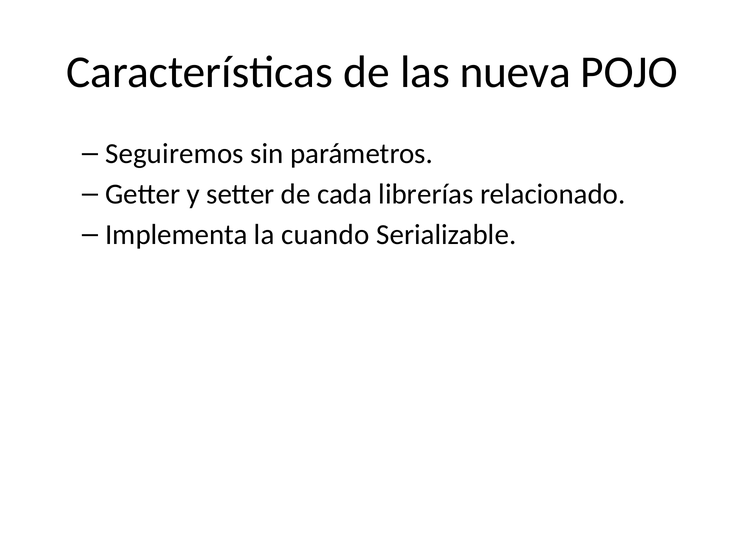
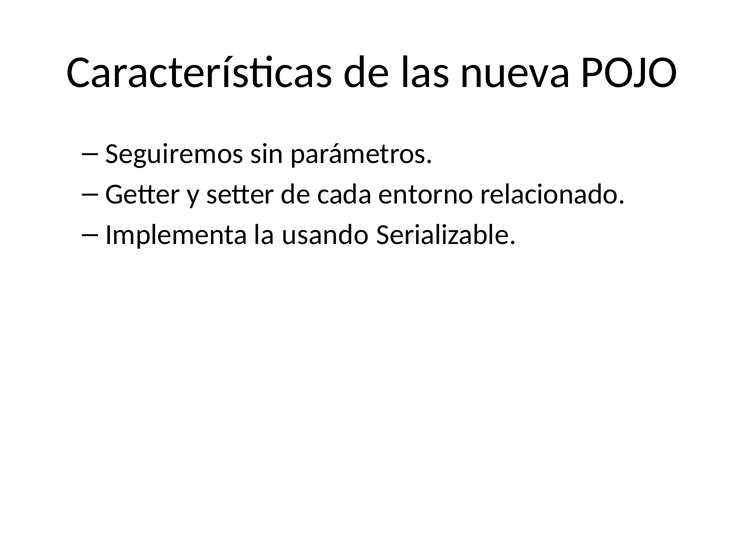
librerías: librerías -> entorno
cuando: cuando -> usando
